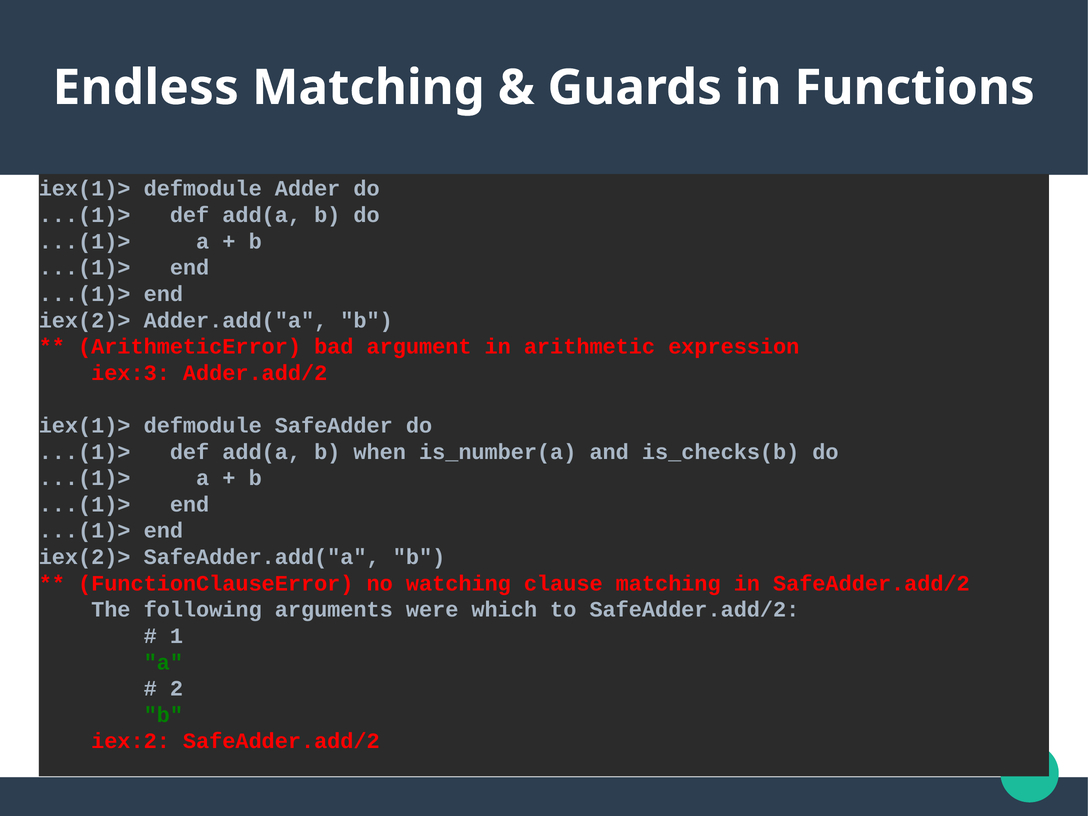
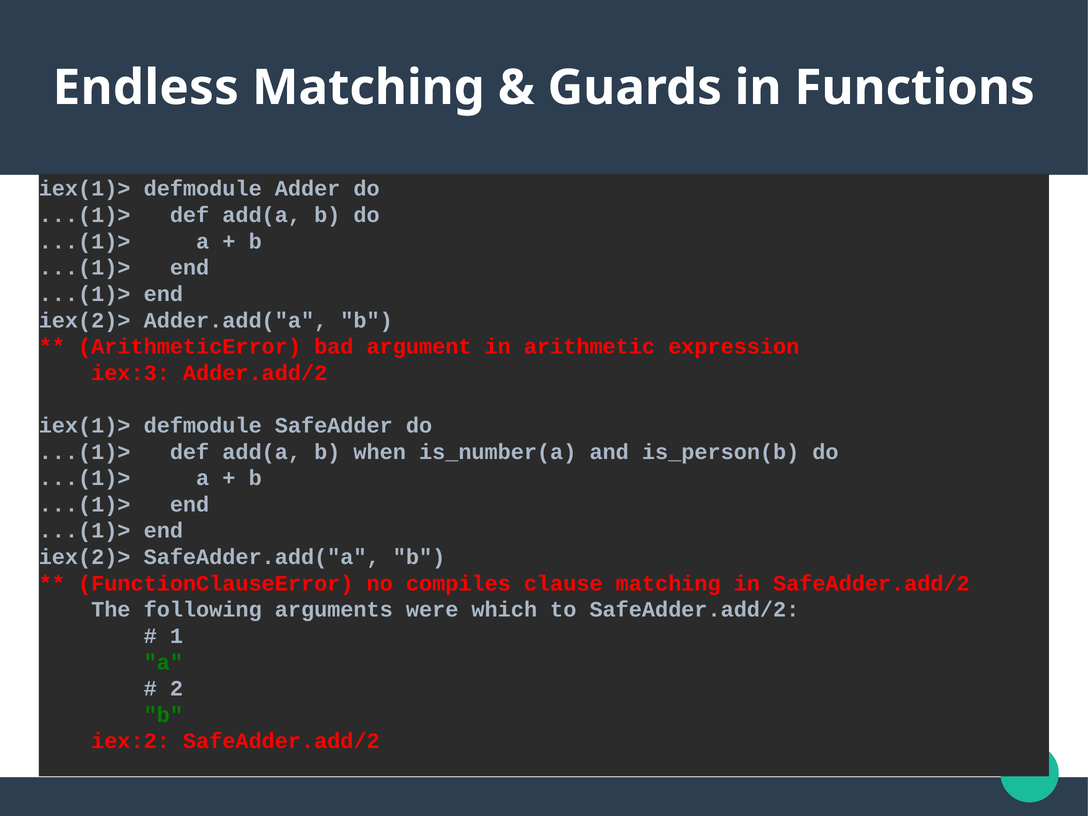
is_checks(b: is_checks(b -> is_person(b
watching: watching -> compiles
